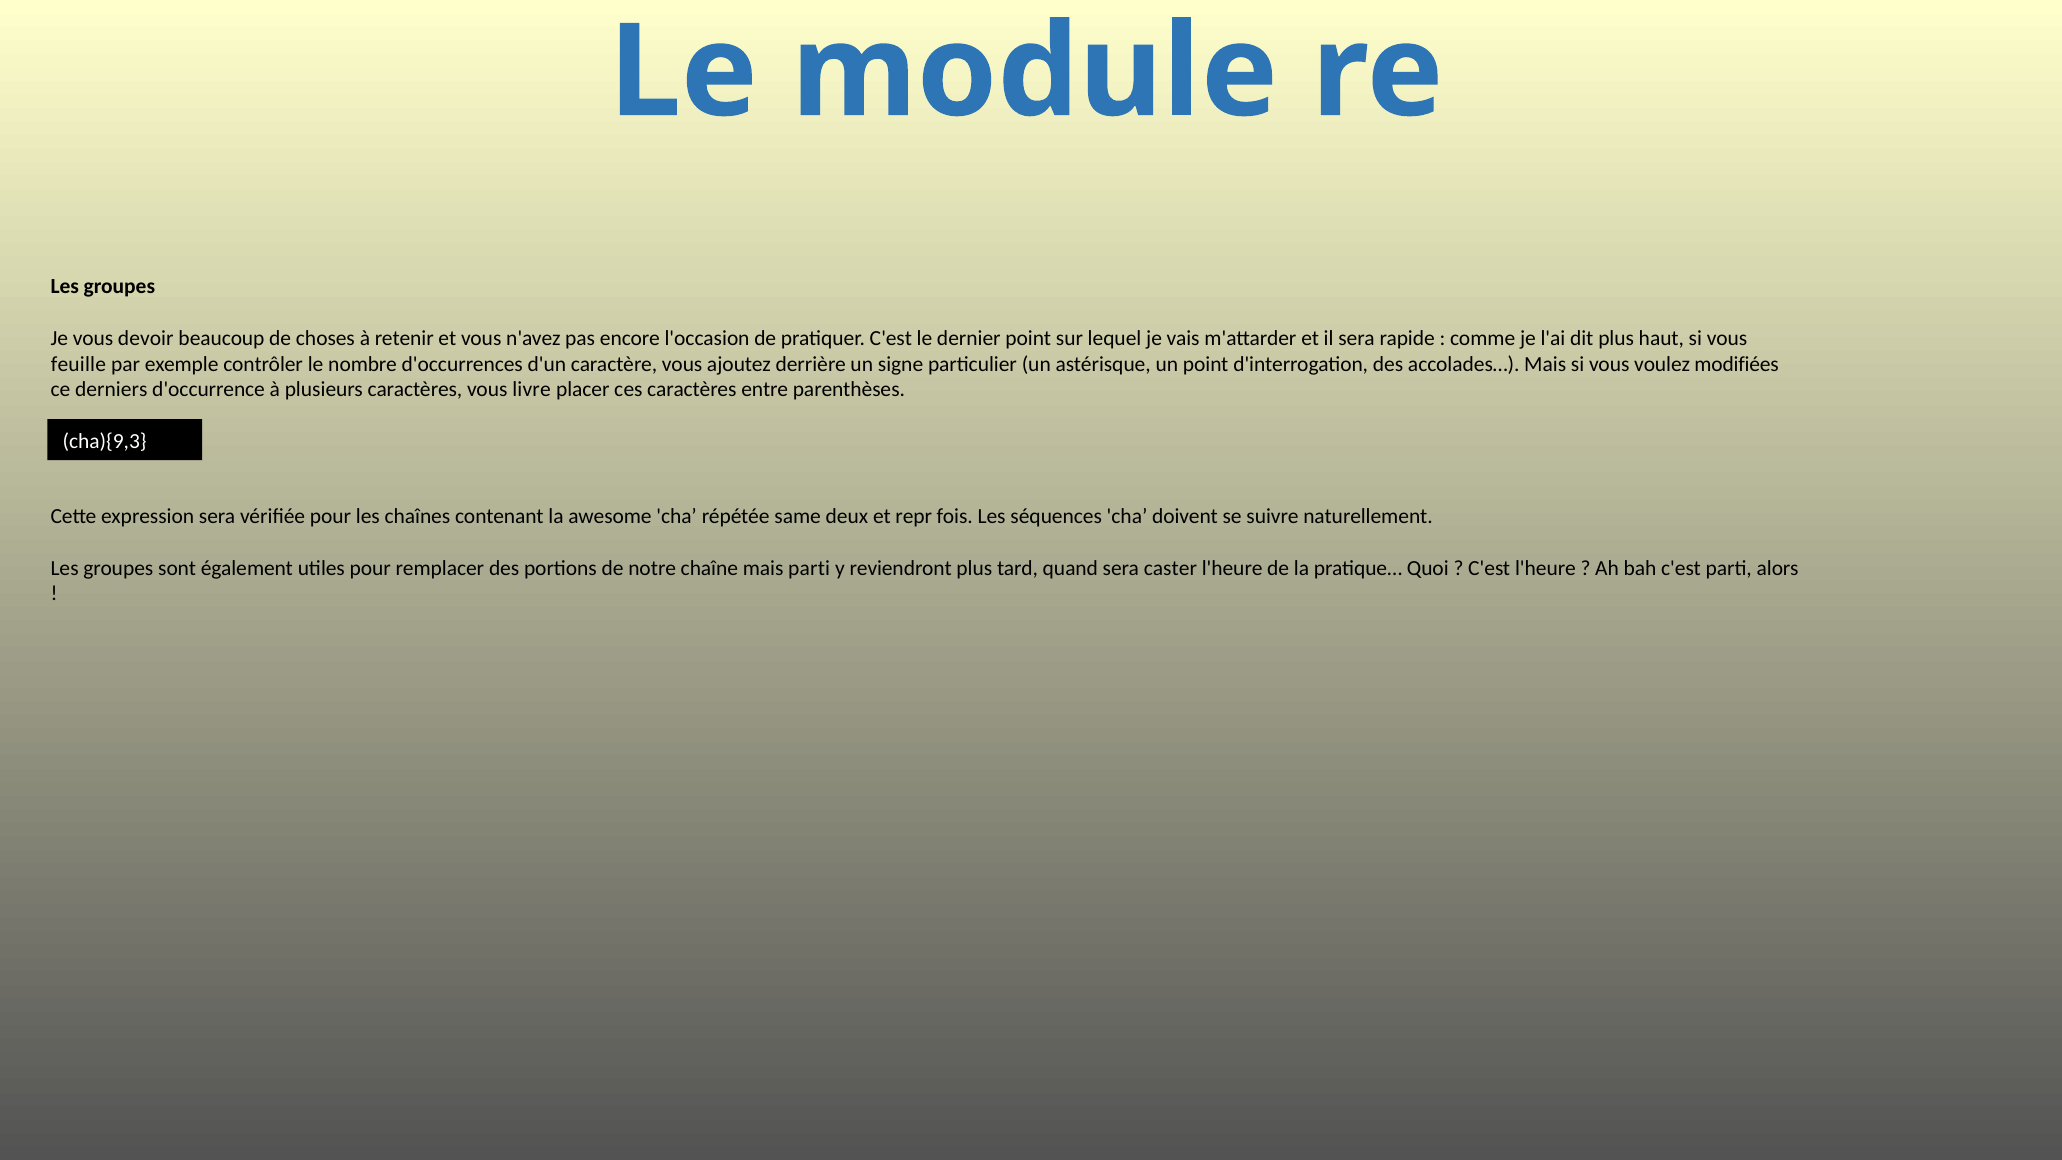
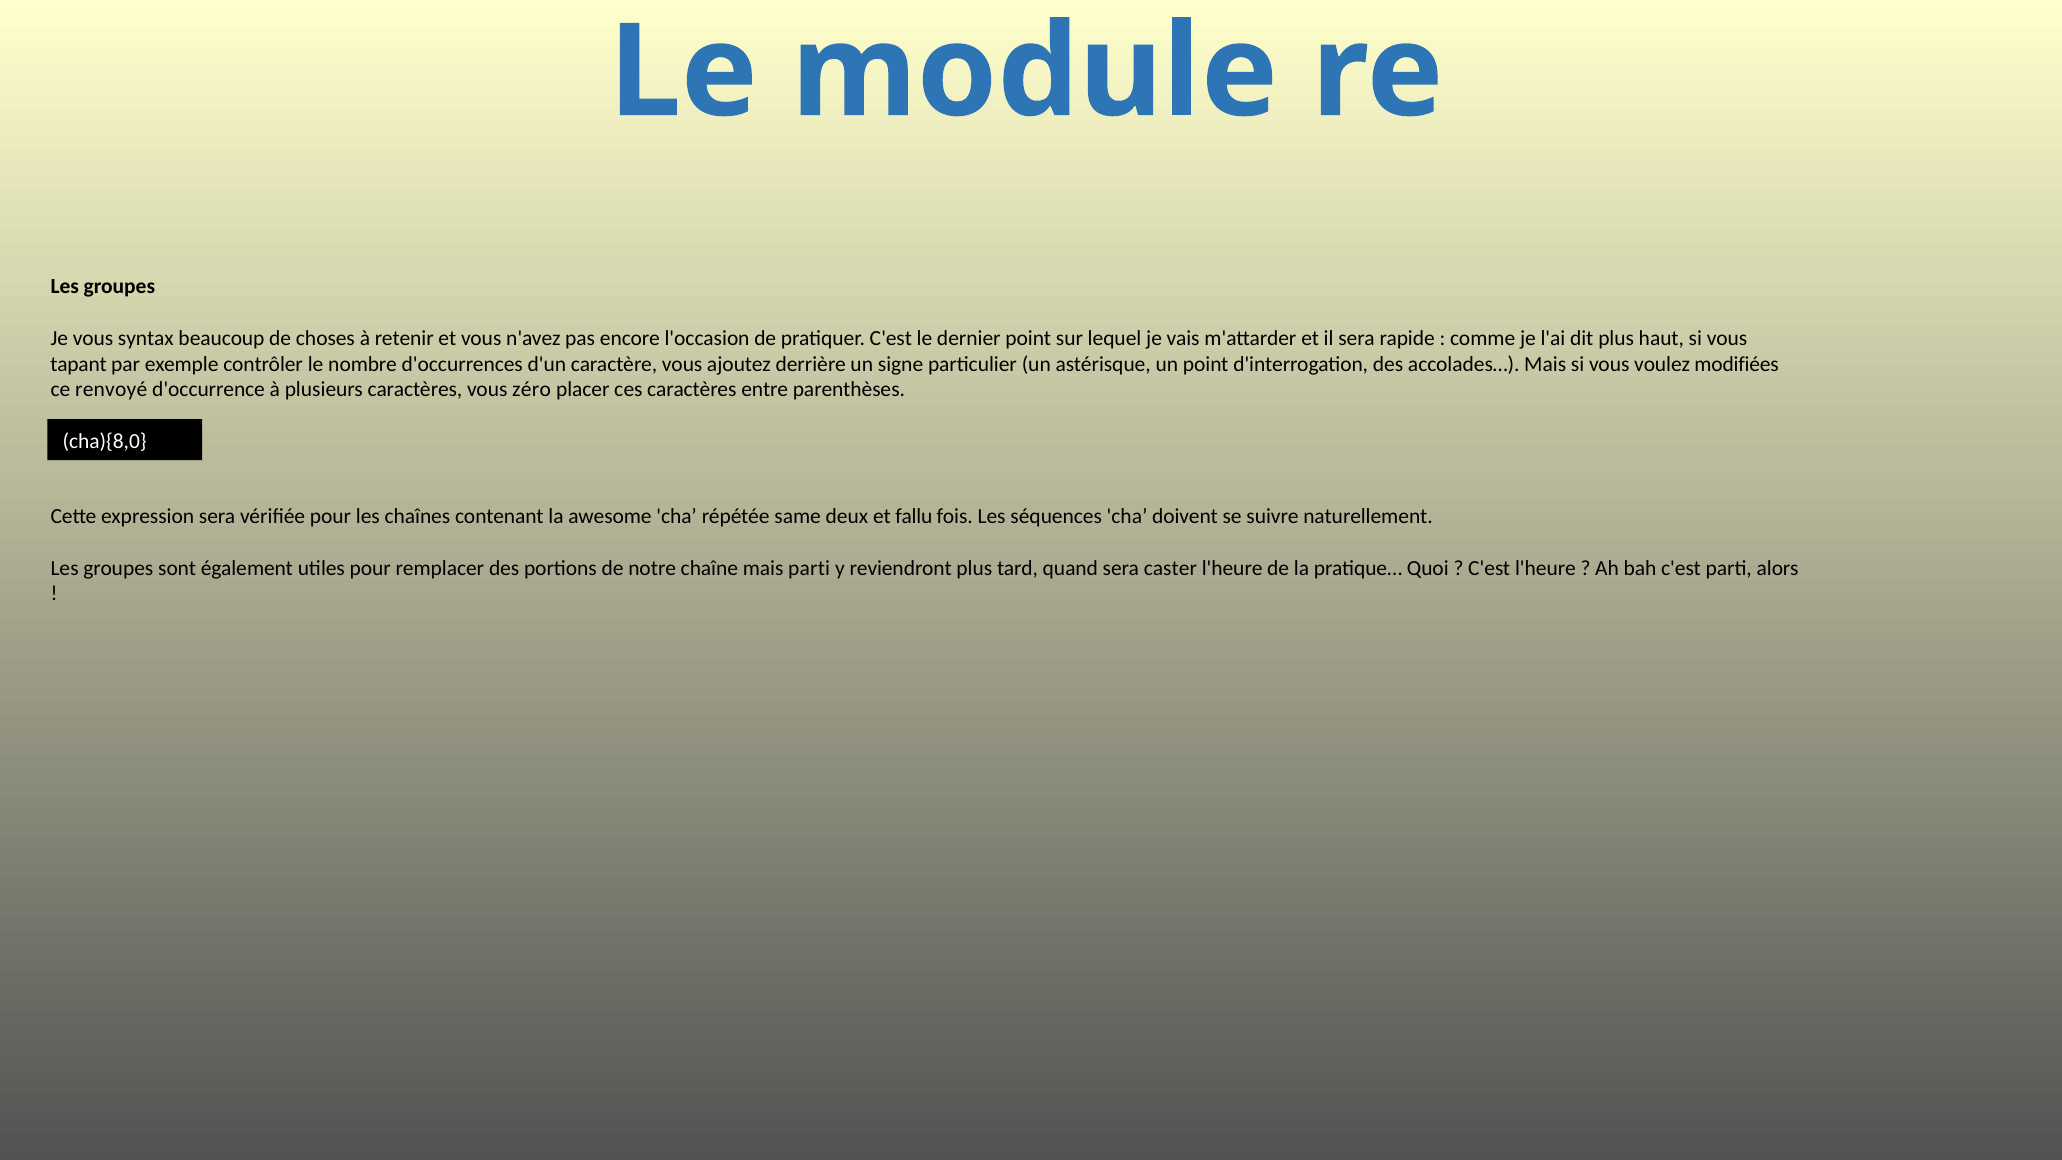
devoir: devoir -> syntax
feuille: feuille -> tapant
derniers: derniers -> renvoyé
livre: livre -> zéro
cha){9,3: cha){9,3 -> cha){8,0
repr: repr -> fallu
